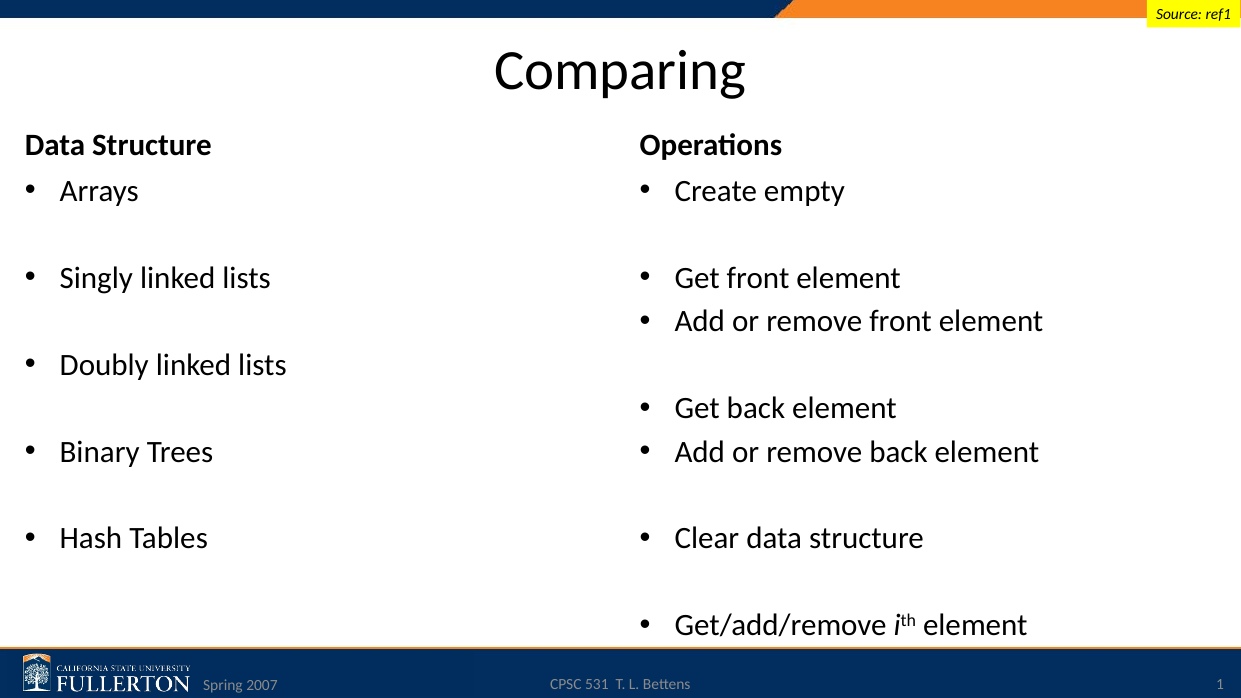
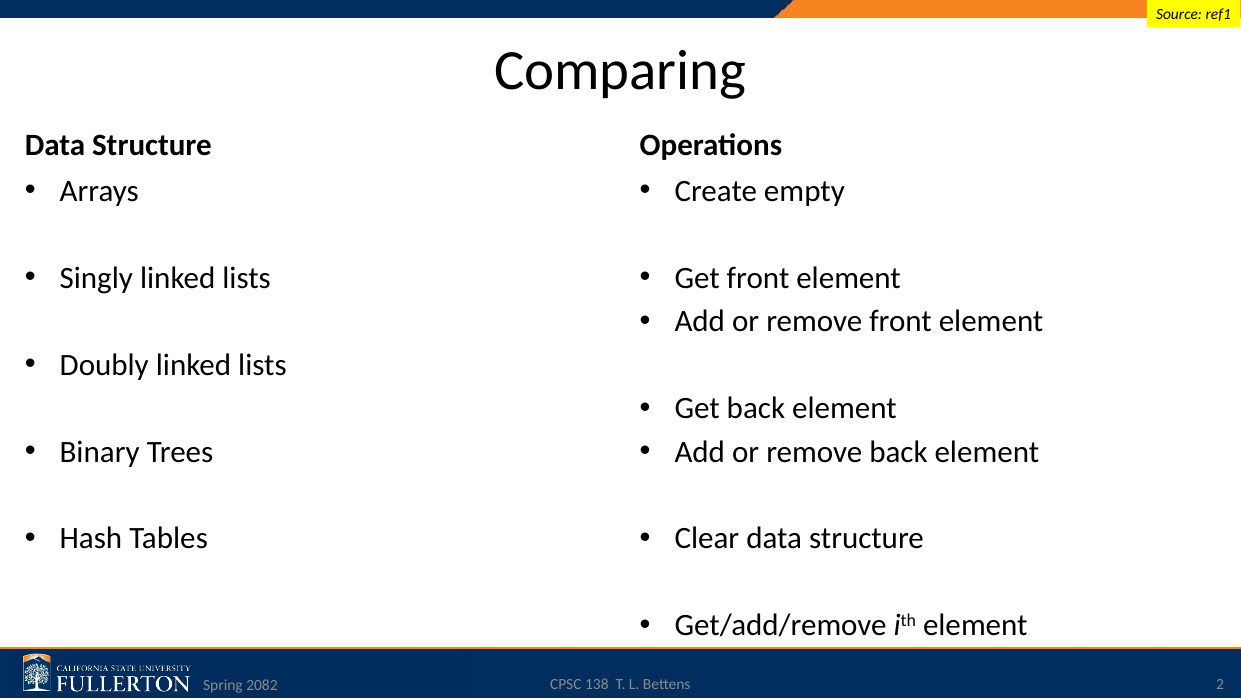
531: 531 -> 138
1: 1 -> 2
2007: 2007 -> 2082
